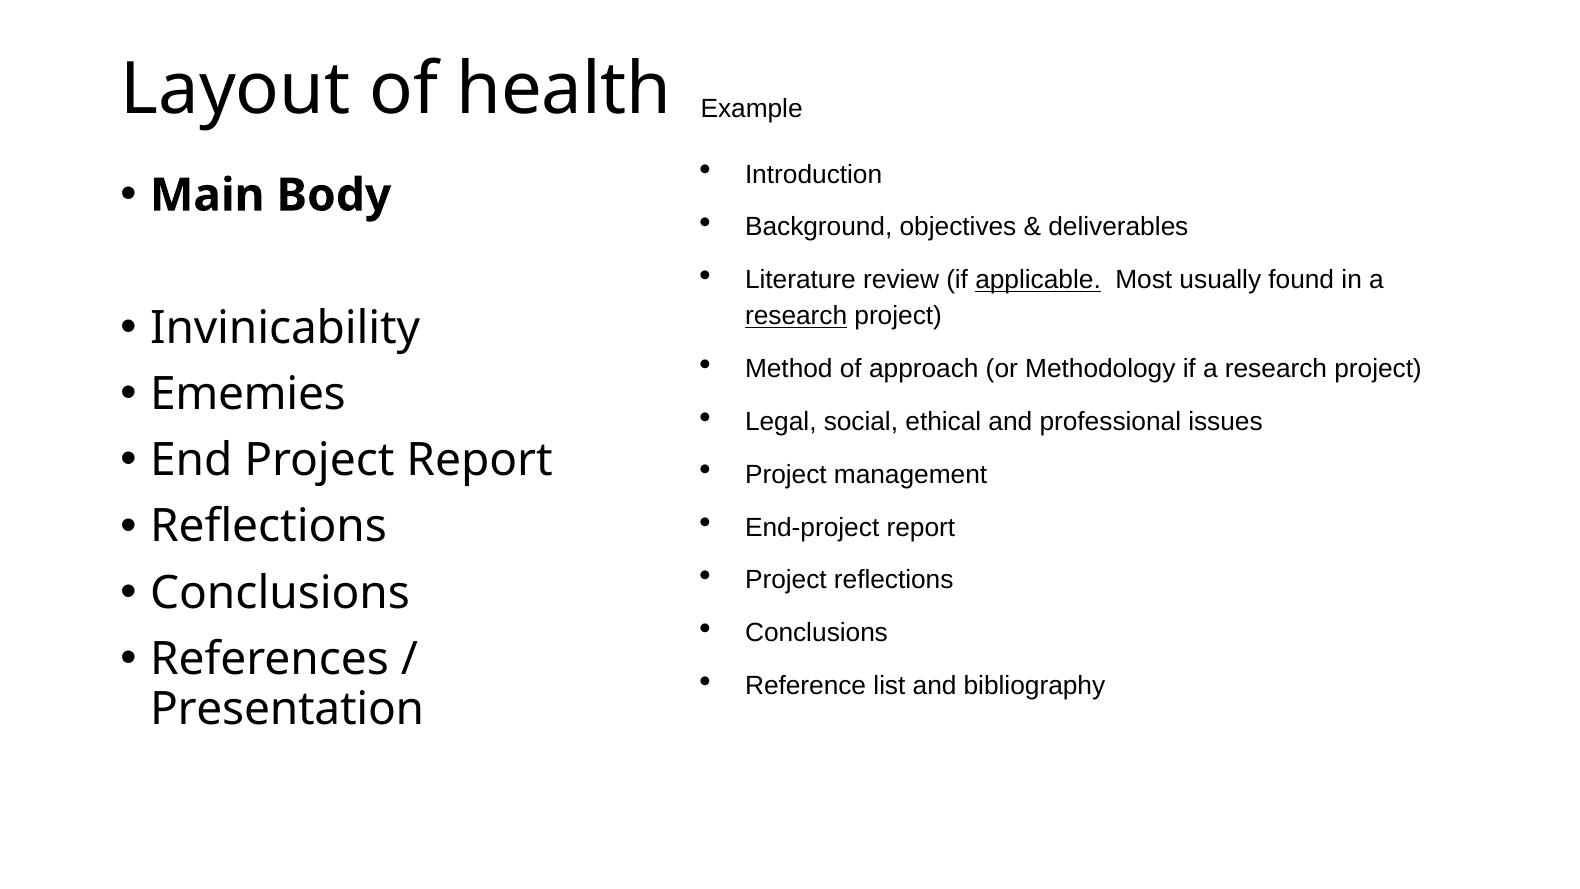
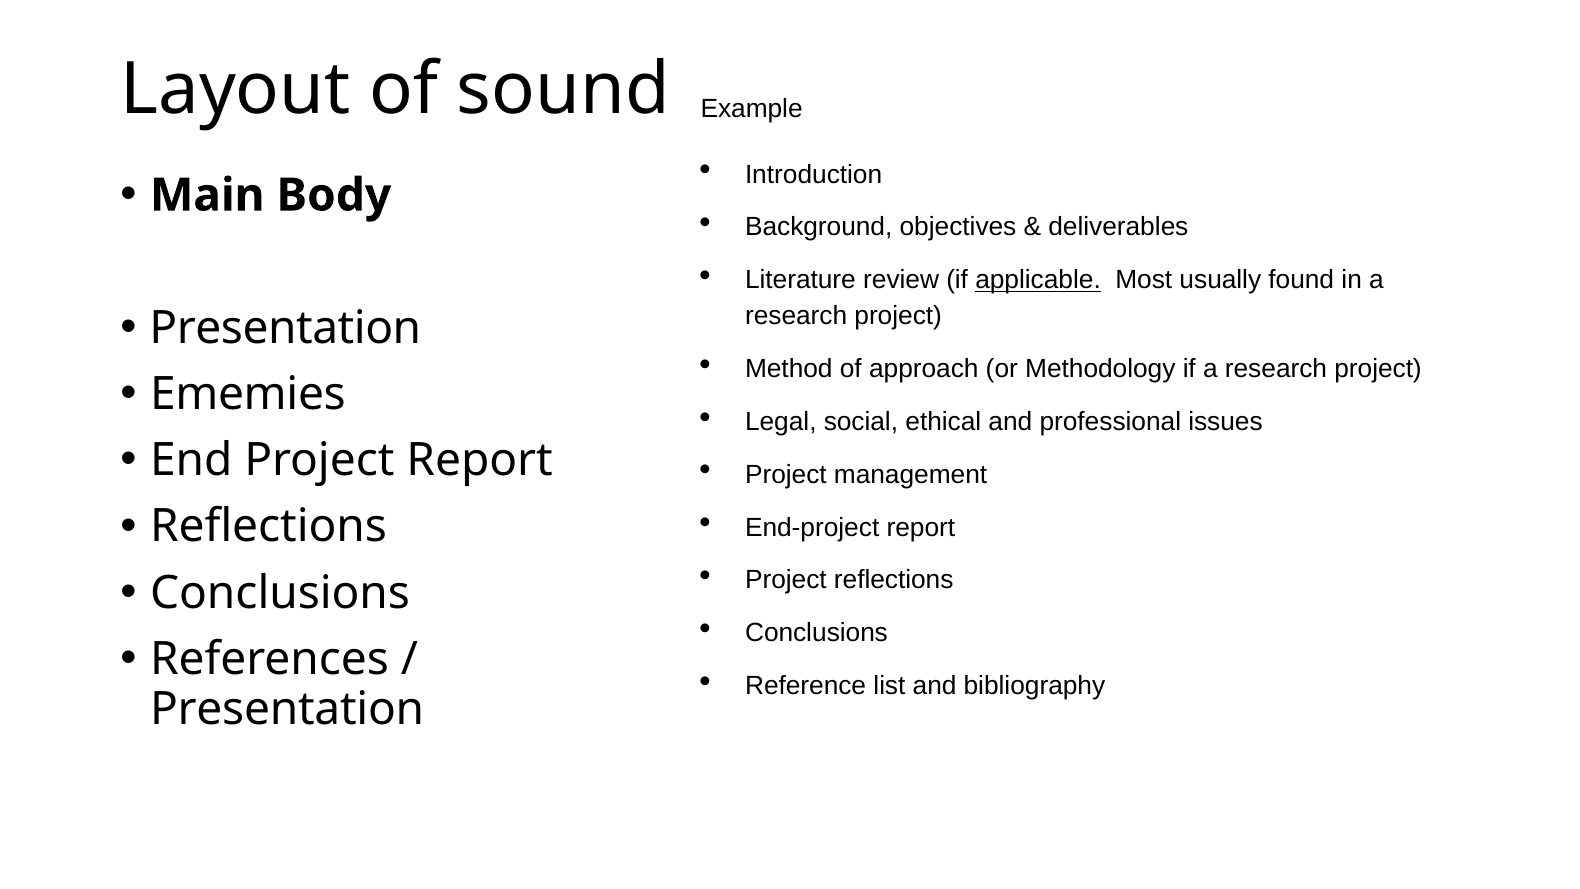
health: health -> sound
research at (796, 316) underline: present -> none
Invinicability at (285, 328): Invinicability -> Presentation
